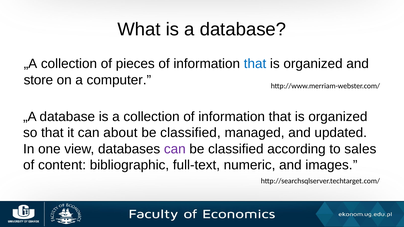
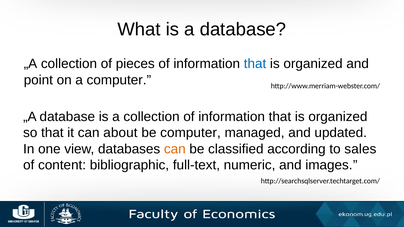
store: store -> point
classified at (190, 133): classified -> computer
can at (175, 149) colour: purple -> orange
